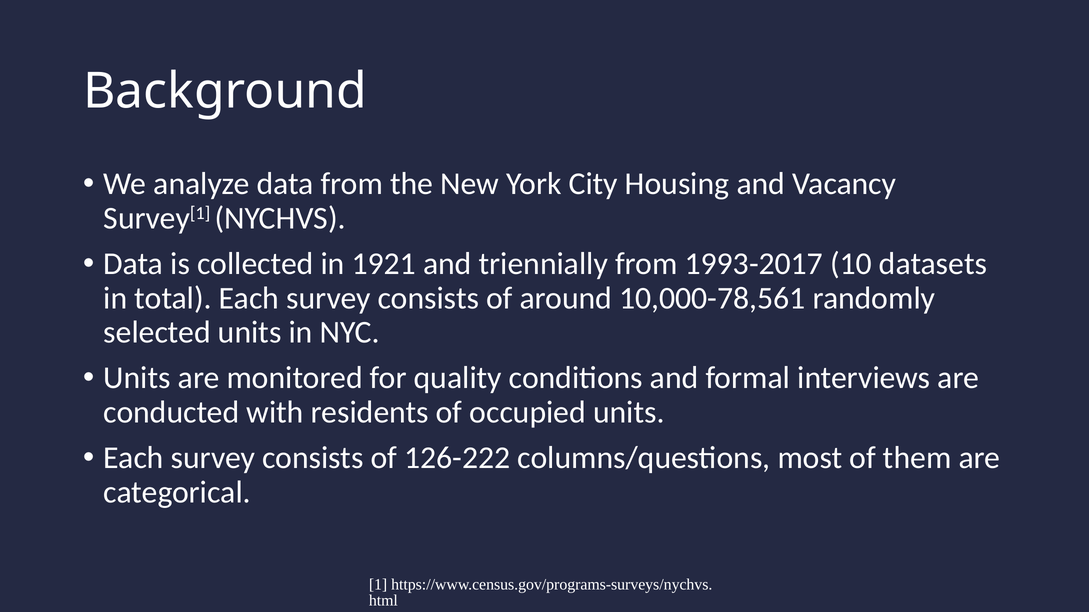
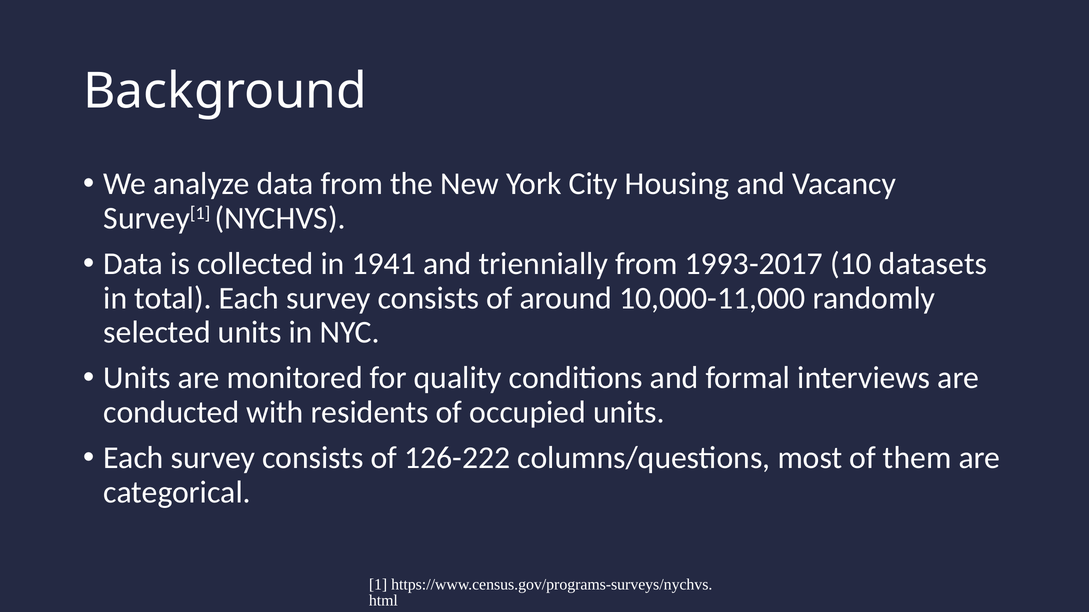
1921: 1921 -> 1941
10,000-78,561: 10,000-78,561 -> 10,000-11,000
